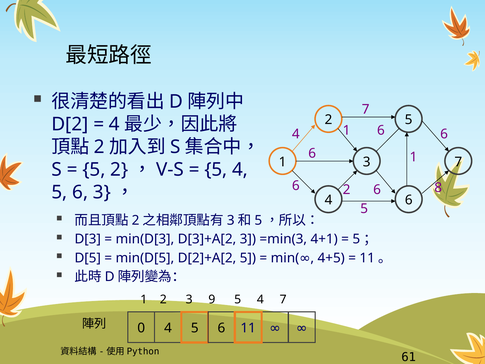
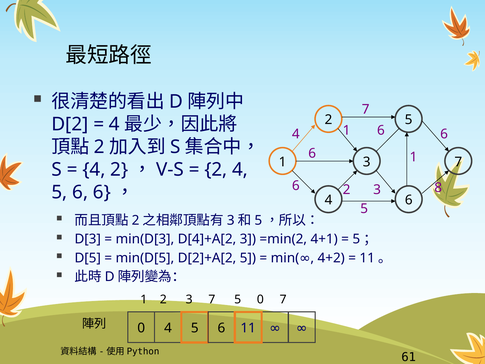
5 at (94, 169): 5 -> 4
5 at (216, 169): 5 -> 2
6 at (377, 190): 6 -> 3
5 6 3: 3 -> 6
D[3]+A[2: D[3]+A[2 -> D[4]+A[2
=min(3: =min(3 -> =min(2
4+5: 4+5 -> 4+2
3 9: 9 -> 7
4 at (260, 299): 4 -> 0
